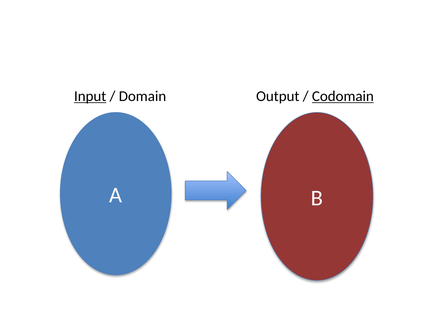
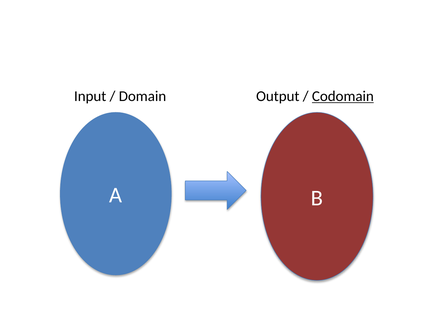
Input underline: present -> none
